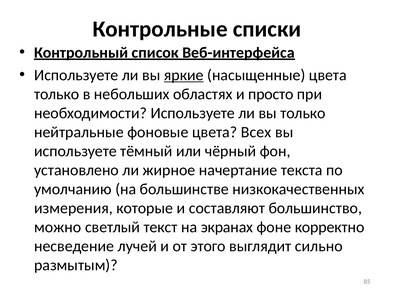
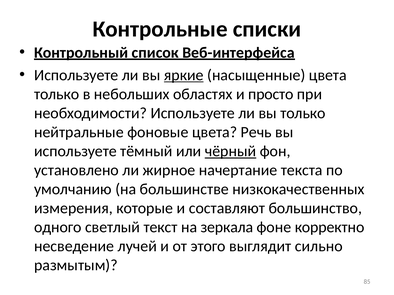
Всех: Всех -> Речь
чёрный underline: none -> present
можно: можно -> одного
экранах: экранах -> зеркала
